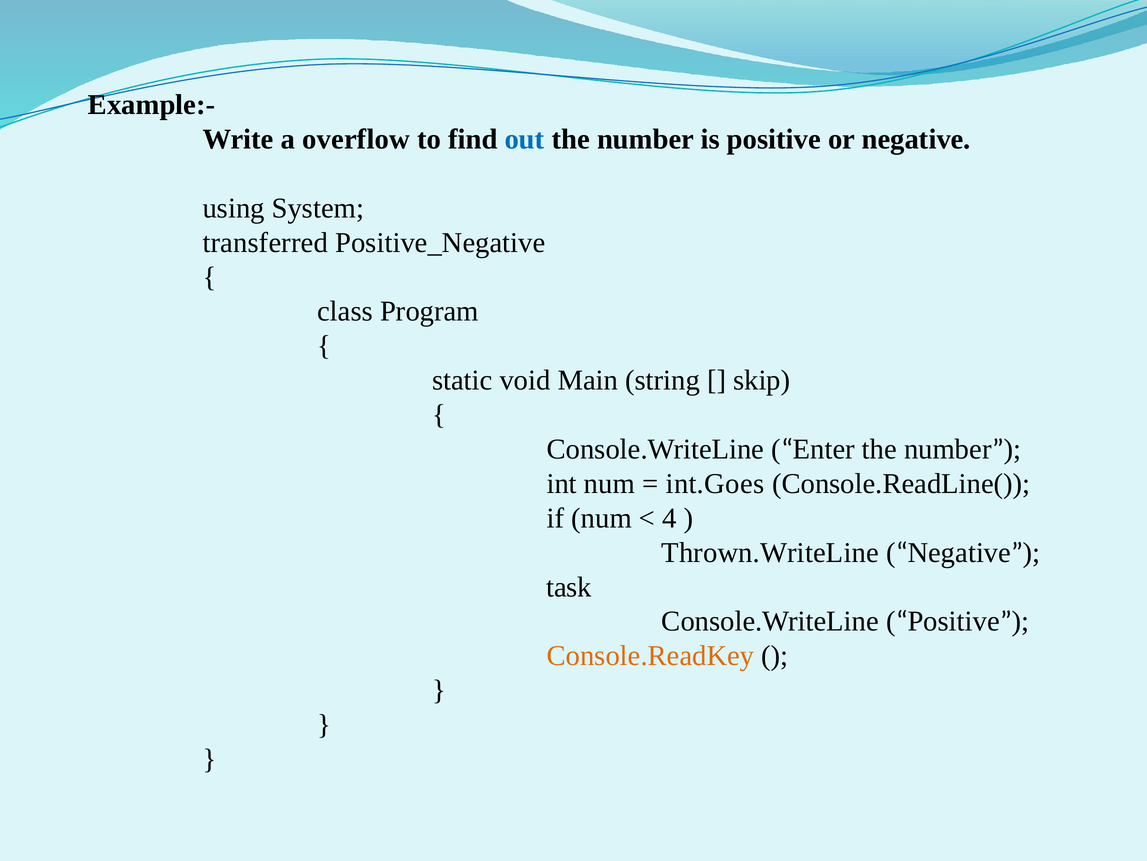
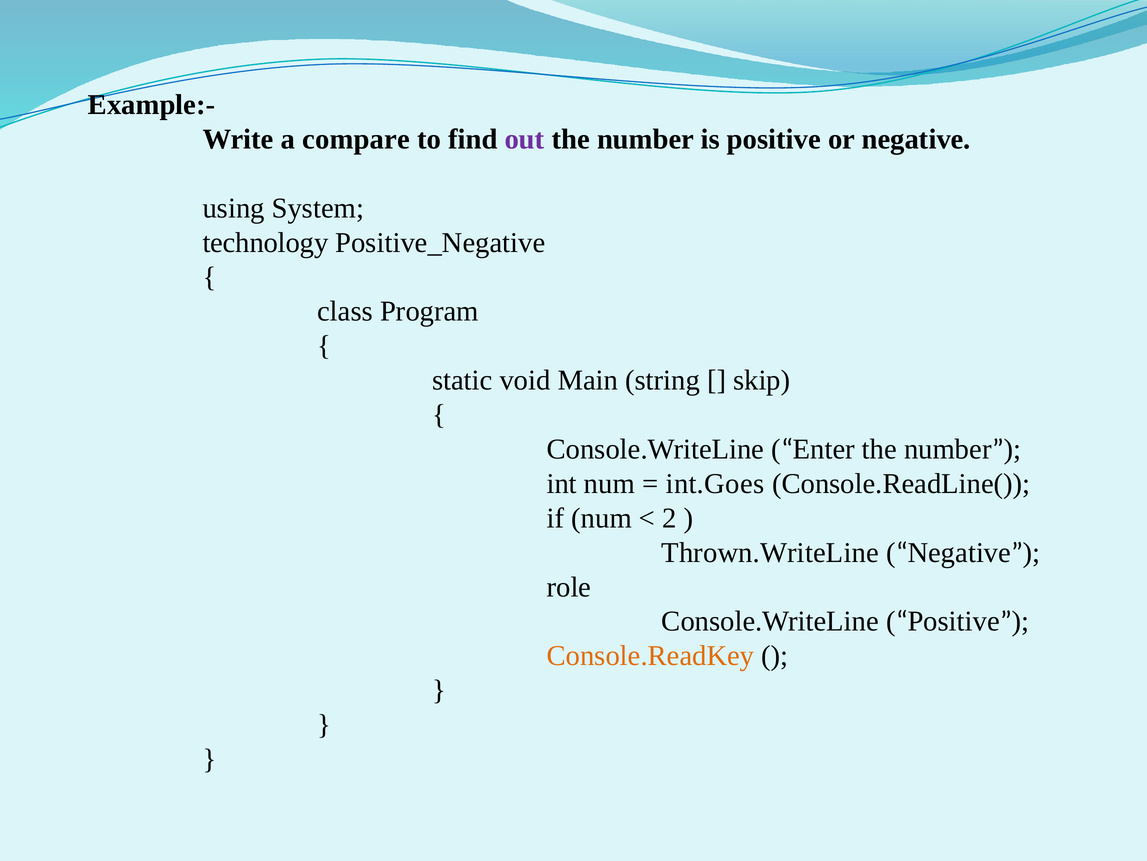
overflow: overflow -> compare
out colour: blue -> purple
transferred: transferred -> technology
4: 4 -> 2
task: task -> role
